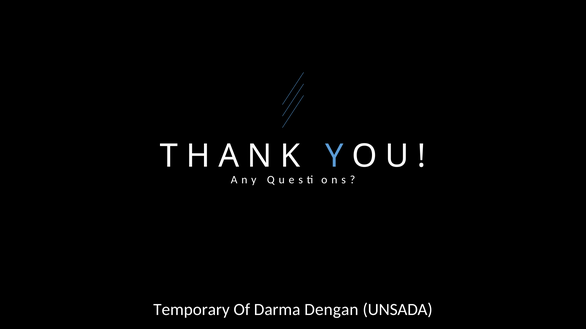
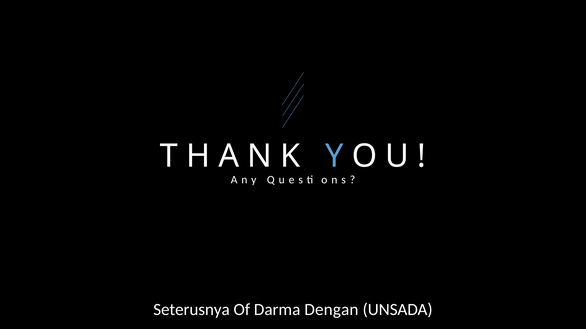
Temporary: Temporary -> Seterusnya
